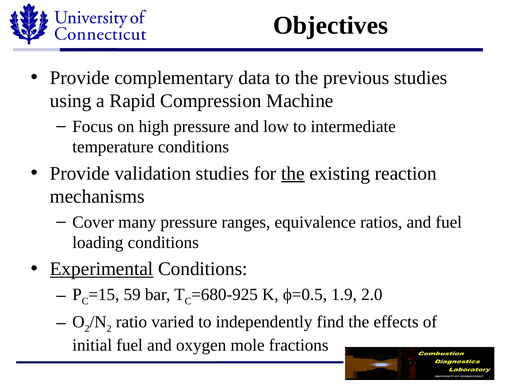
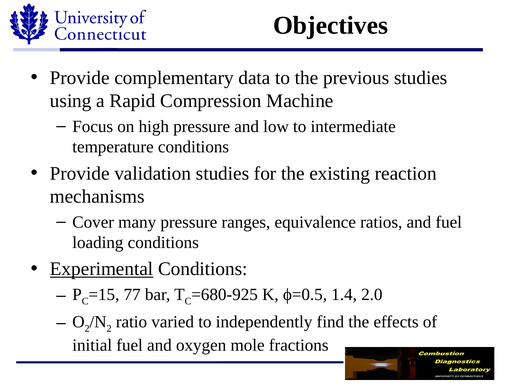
the at (293, 173) underline: present -> none
59: 59 -> 77
1.9: 1.9 -> 1.4
